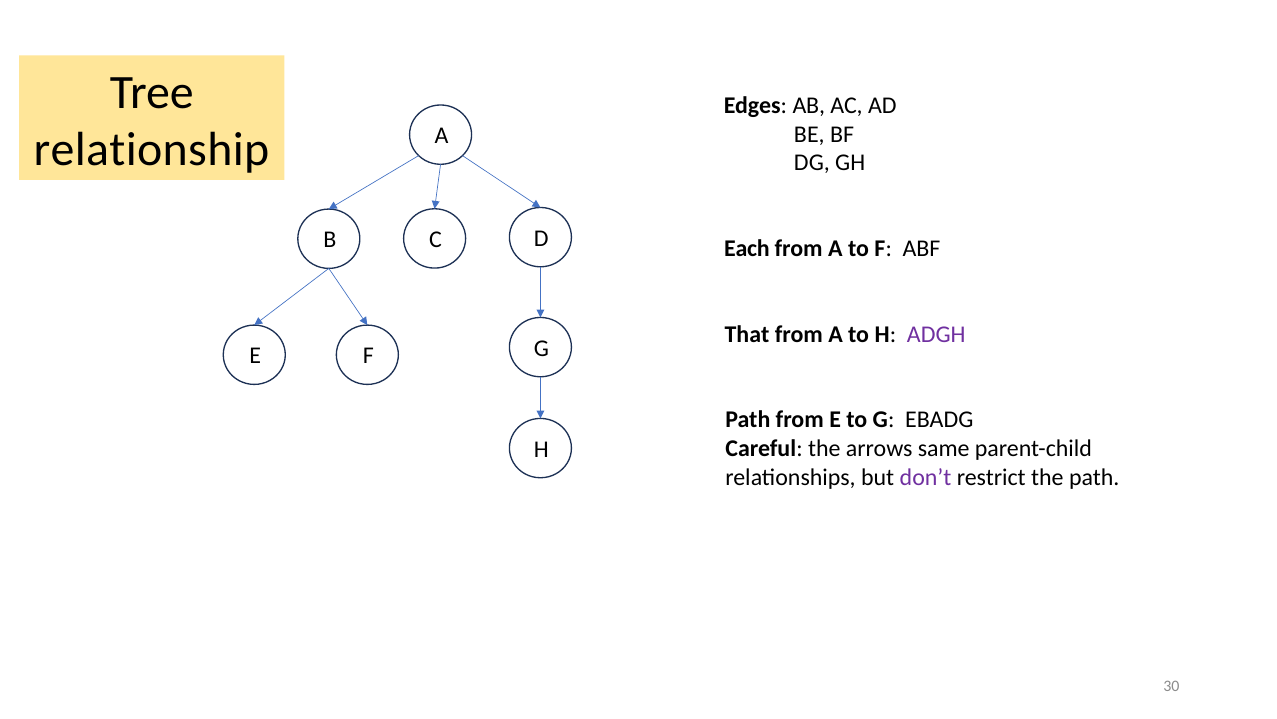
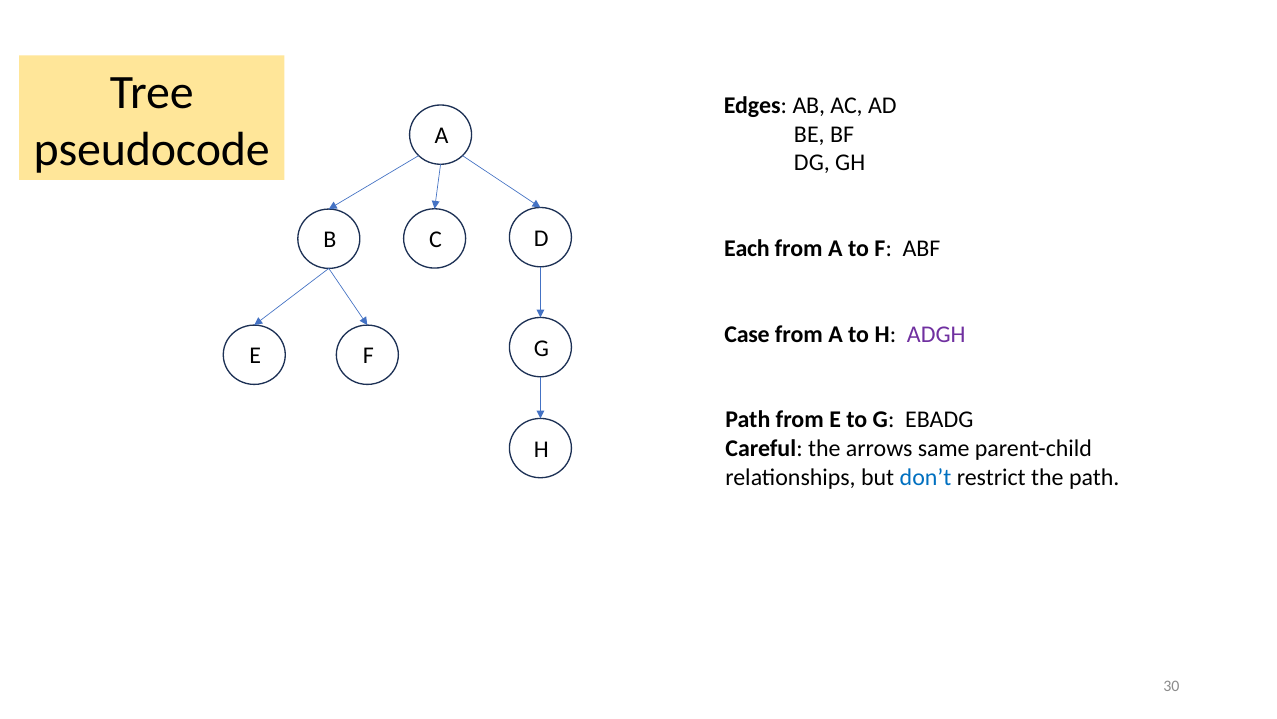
relationship: relationship -> pseudocode
That: That -> Case
don’t colour: purple -> blue
